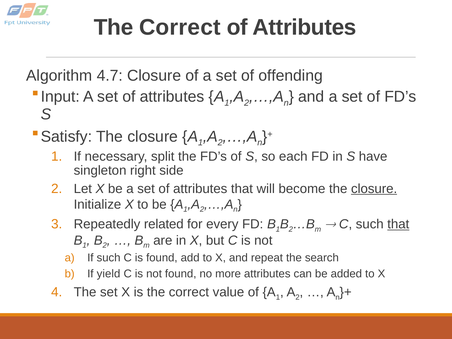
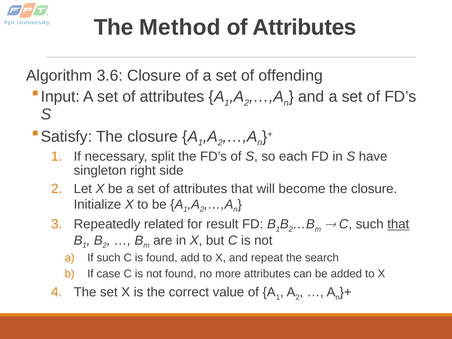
Correct at (180, 27): Correct -> Method
4.7: 4.7 -> 3.6
closure at (374, 189) underline: present -> none
every: every -> result
yield: yield -> case
